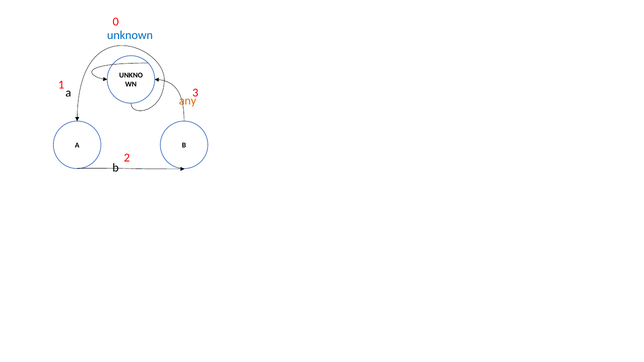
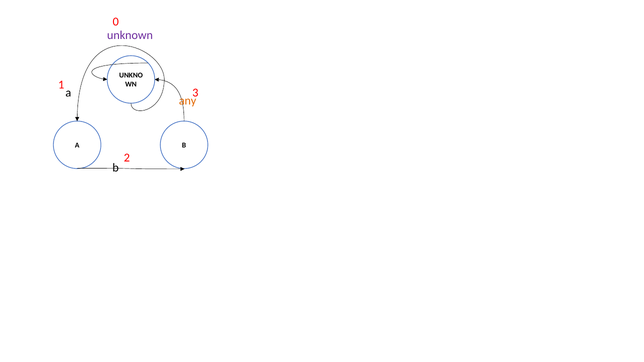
unknown colour: blue -> purple
